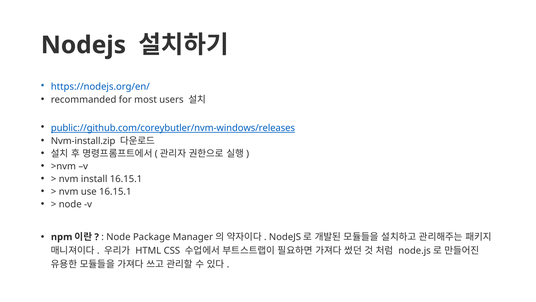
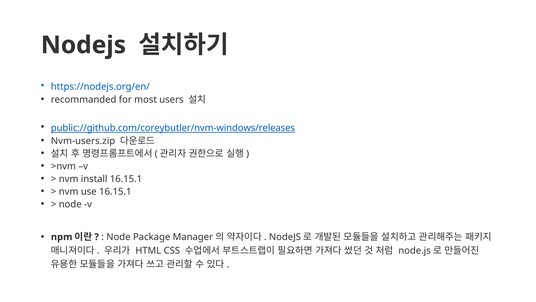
Nvm-install.zip: Nvm-install.zip -> Nvm-users.zip
